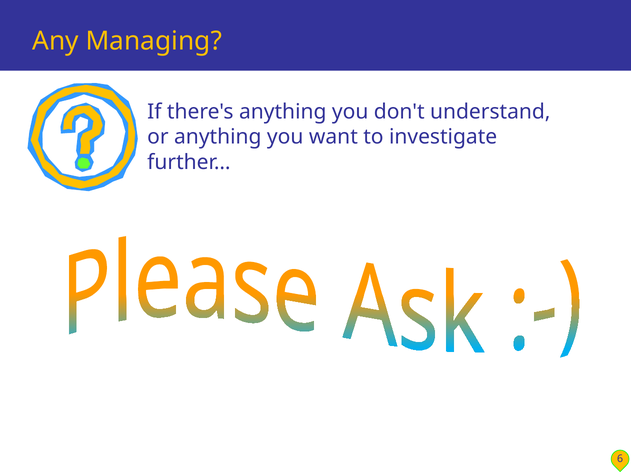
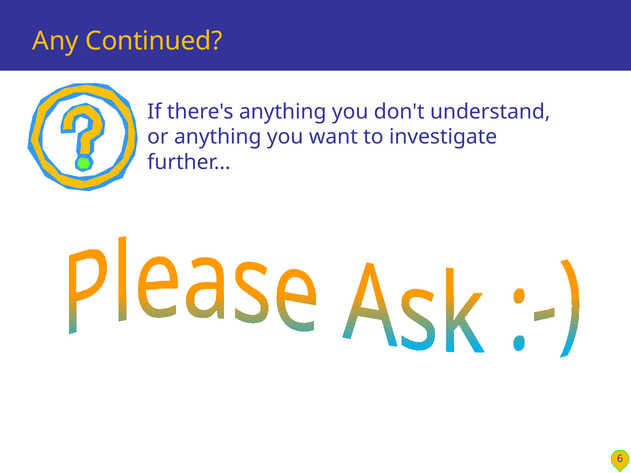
Managing: Managing -> Continued
